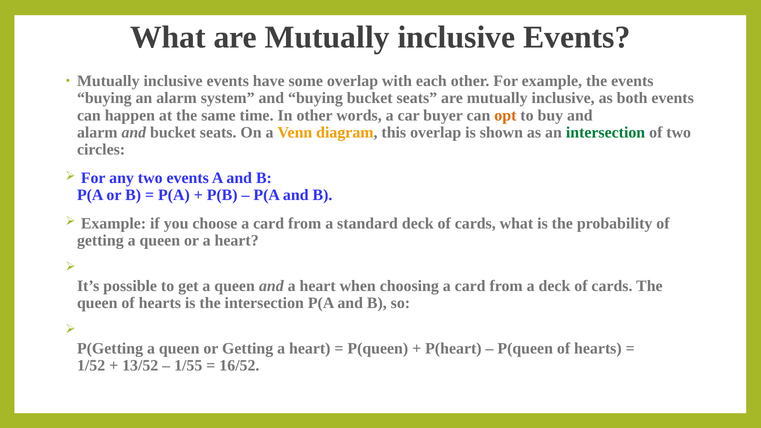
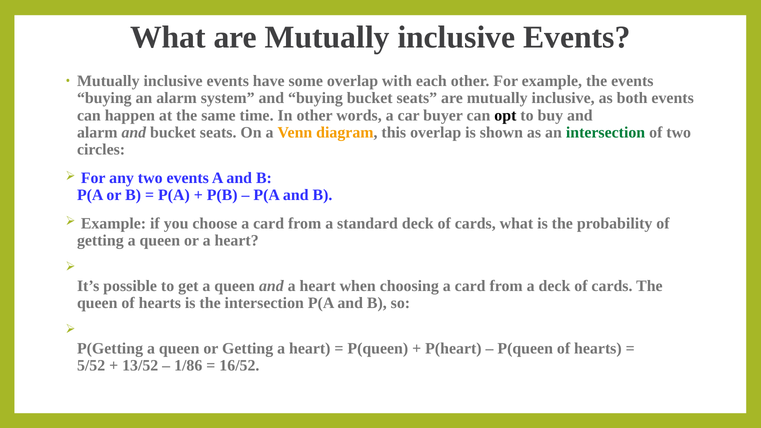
opt colour: orange -> black
1/52: 1/52 -> 5/52
1/55: 1/55 -> 1/86
